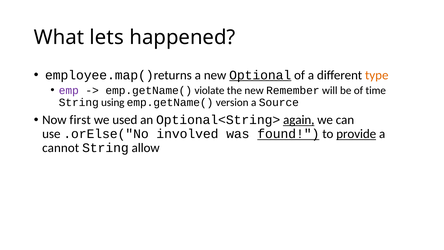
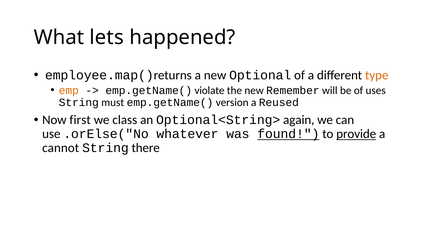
Optional underline: present -> none
emp colour: purple -> orange
time: time -> uses
using: using -> must
Source: Source -> Reused
used: used -> class
again underline: present -> none
involved: involved -> whatever
allow: allow -> there
